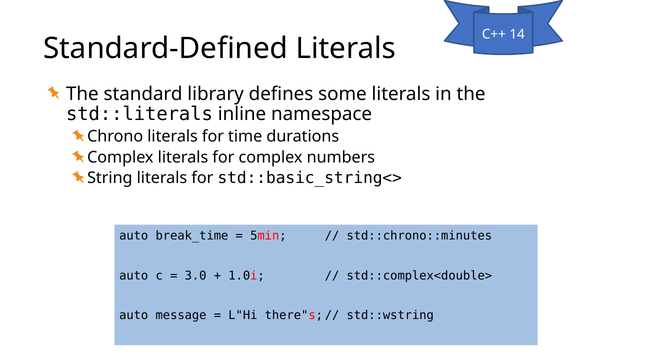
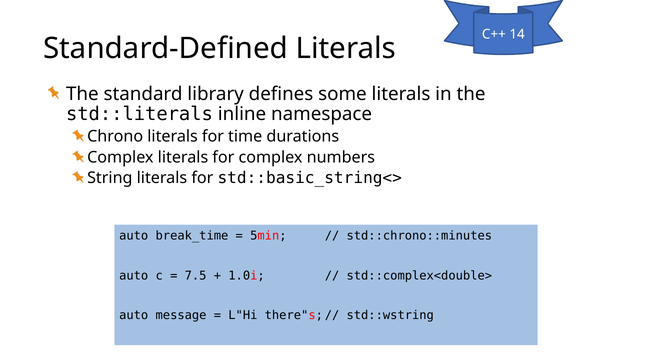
3.0: 3.0 -> 7.5
